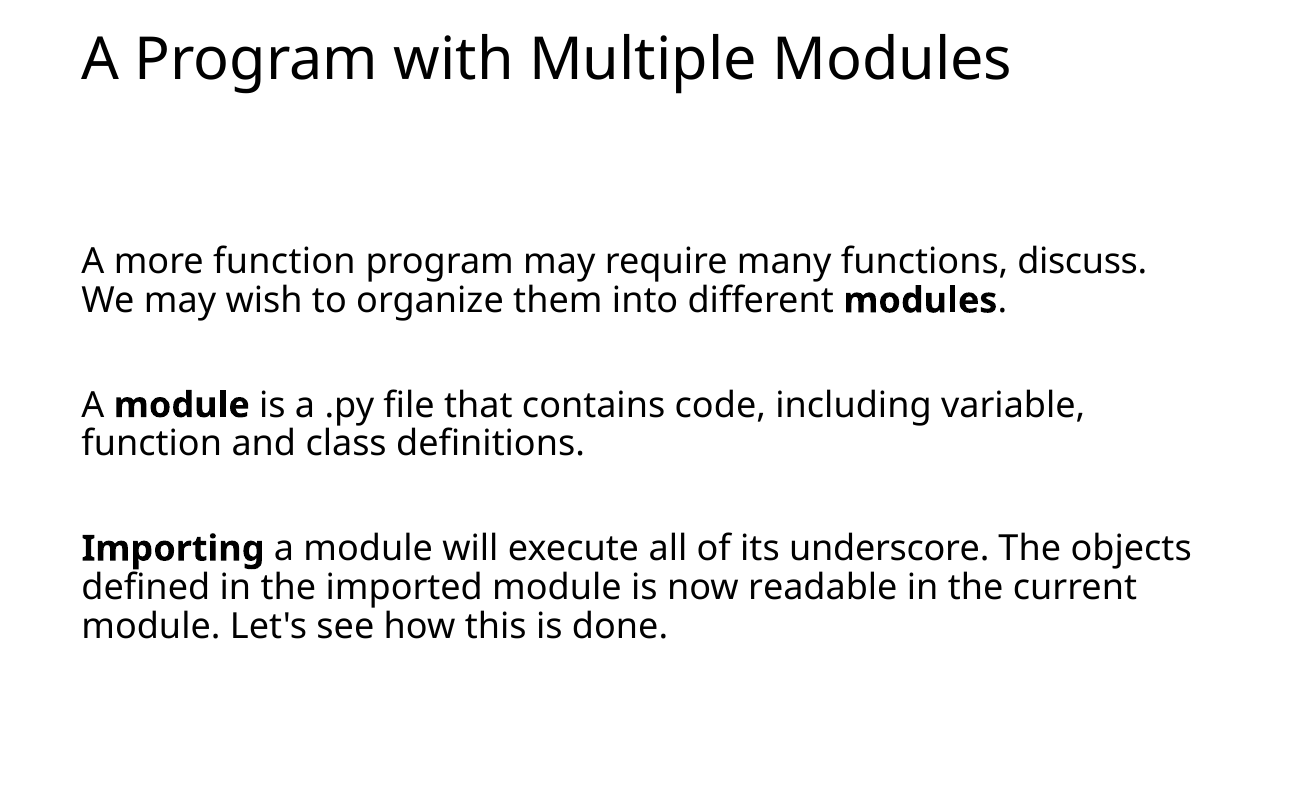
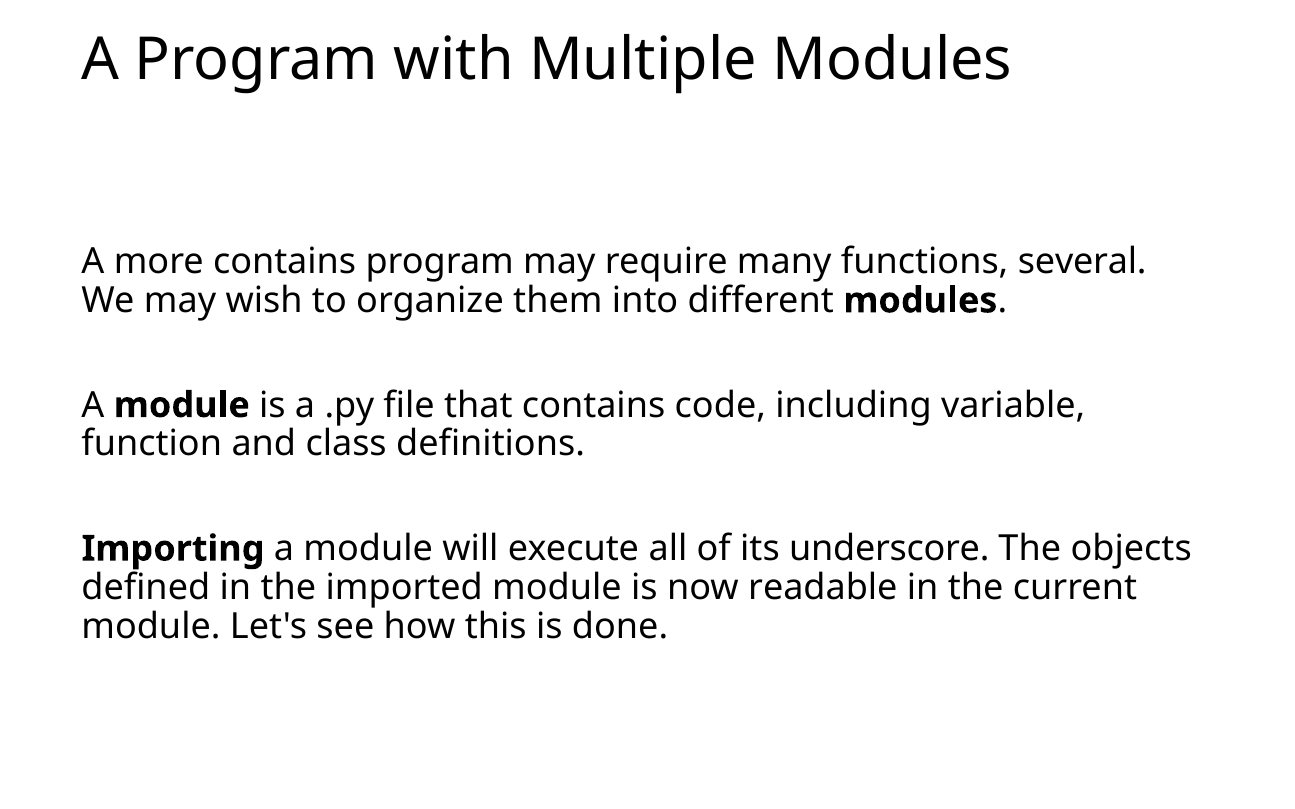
more function: function -> contains
discuss: discuss -> several
